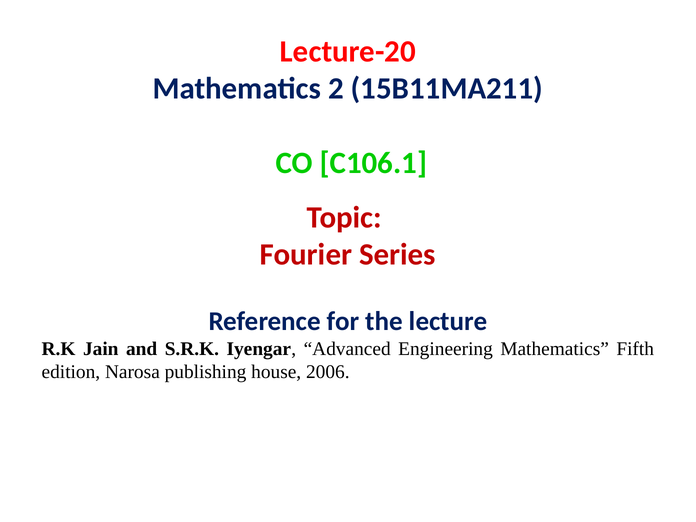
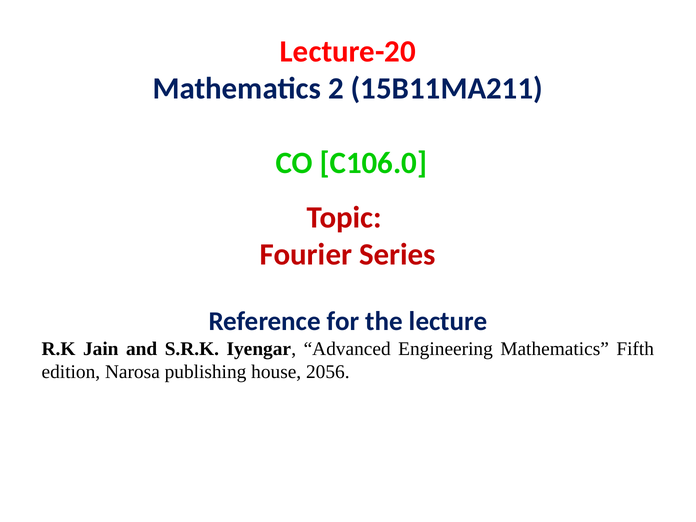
C106.1: C106.1 -> C106.0
2006: 2006 -> 2056
